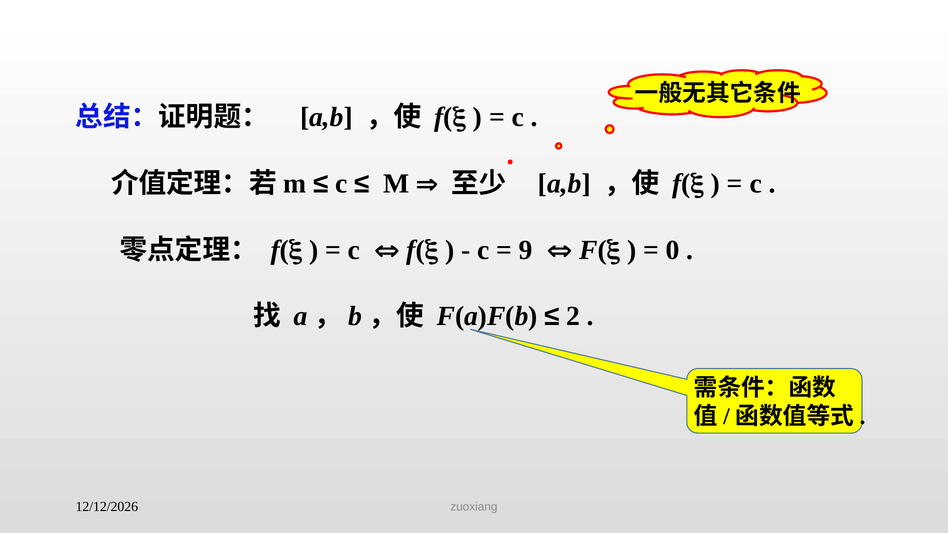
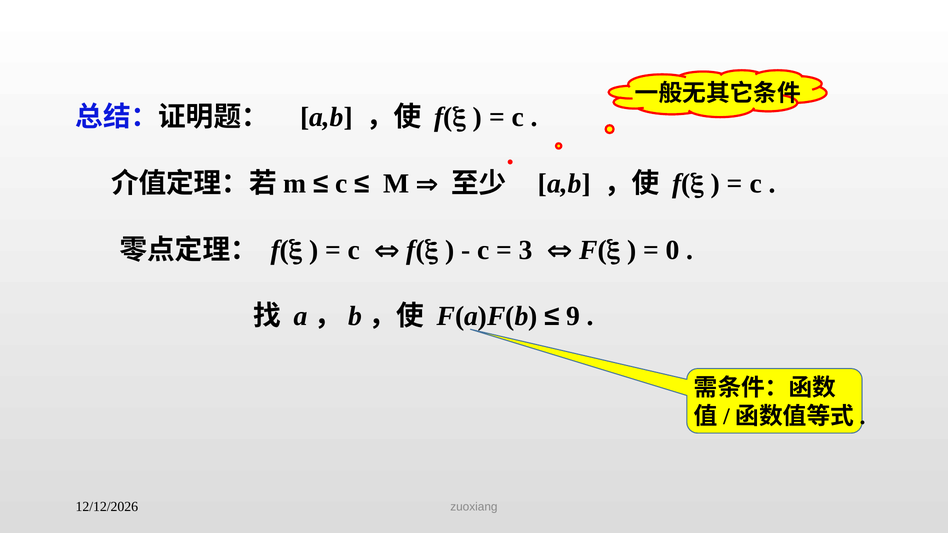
9: 9 -> 3
2: 2 -> 9
